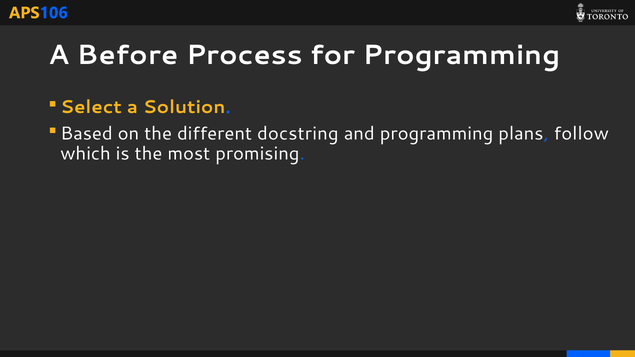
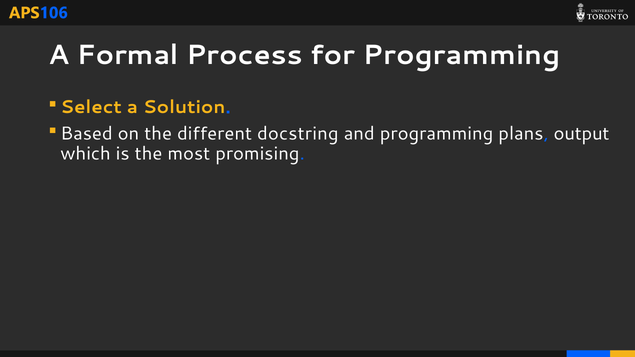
Before: Before -> Formal
follow: follow -> output
